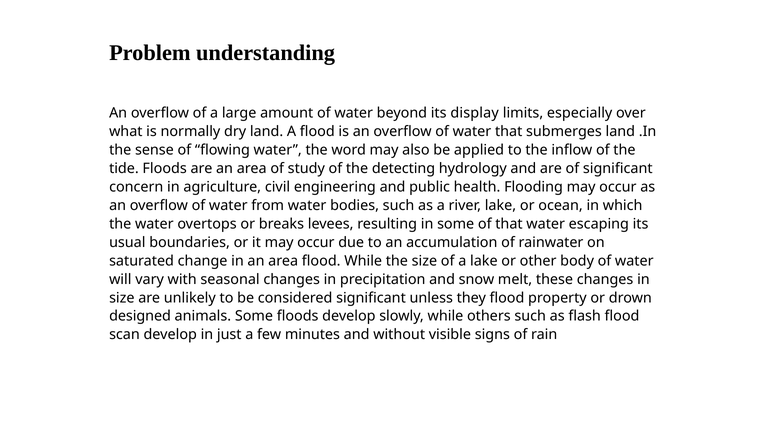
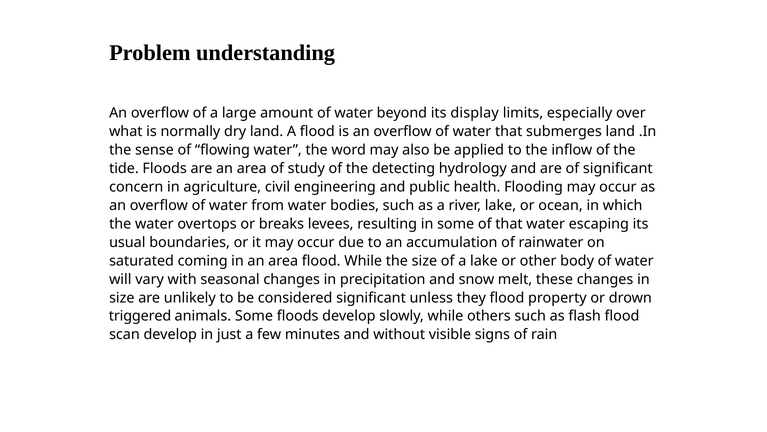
change: change -> coming
designed: designed -> triggered
